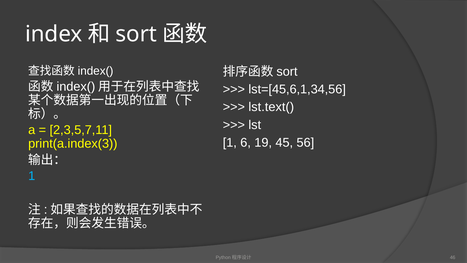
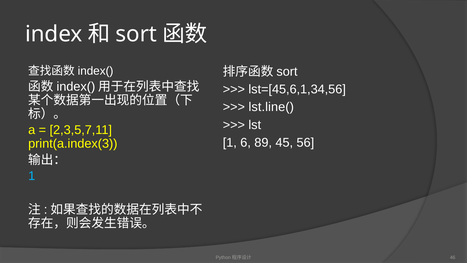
lst.text(: lst.text( -> lst.line(
19: 19 -> 89
